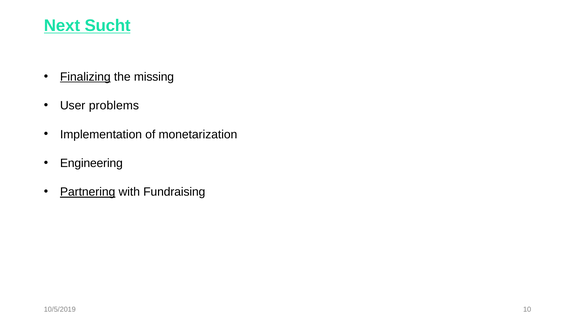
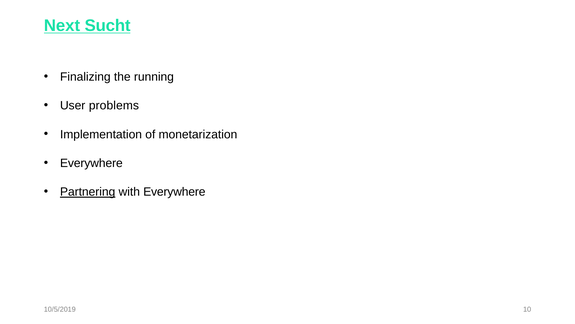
Finalizing underline: present -> none
missing: missing -> running
Engineering at (91, 163): Engineering -> Everywhere
with Fundraising: Fundraising -> Everywhere
